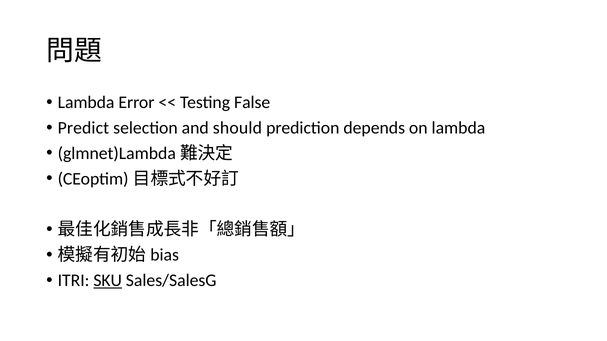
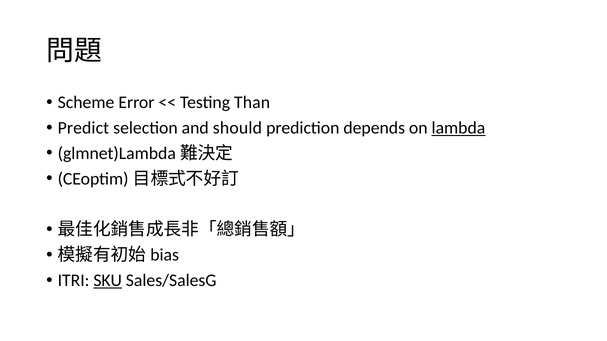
Lambda at (86, 103): Lambda -> Scheme
False: False -> Than
lambda at (458, 128) underline: none -> present
